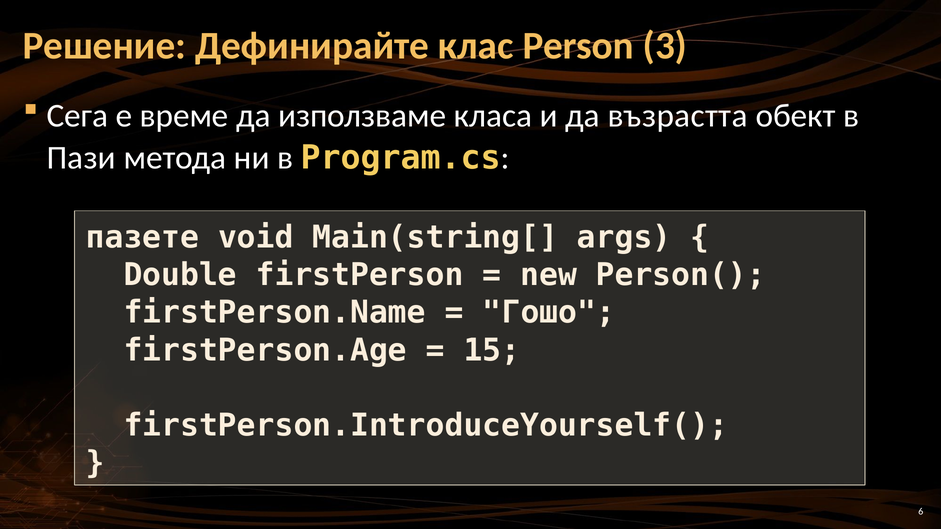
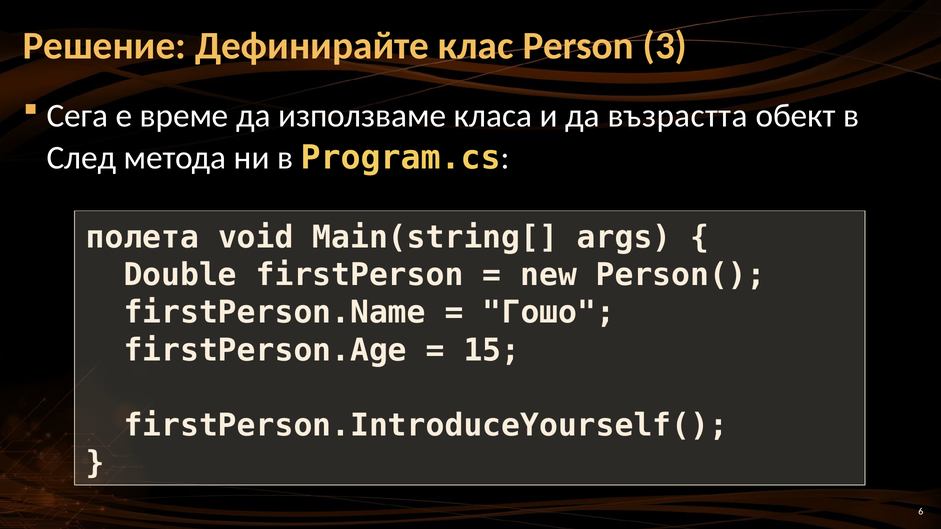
Пази: Пази -> След
пазете: пазете -> полета
